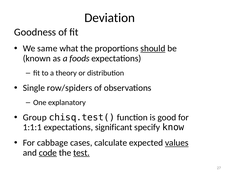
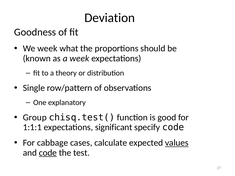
We same: same -> week
should underline: present -> none
a foods: foods -> week
row/spiders: row/spiders -> row/pattern
specify know: know -> code
test underline: present -> none
